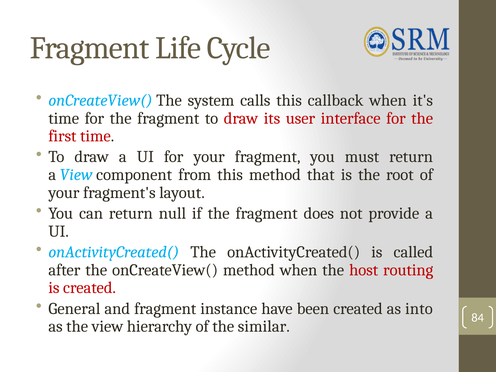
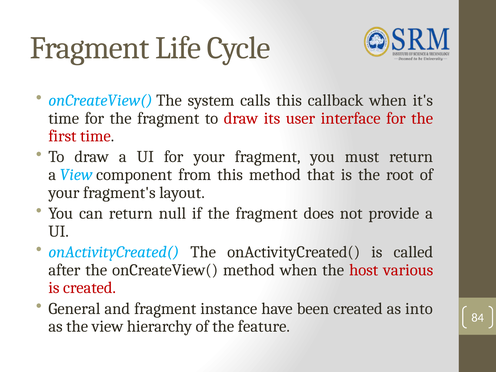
routing: routing -> various
similar: similar -> feature
